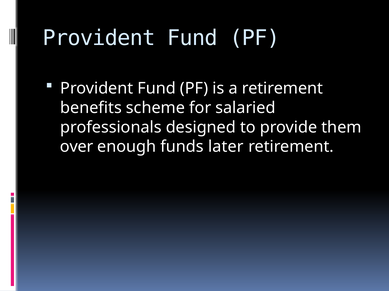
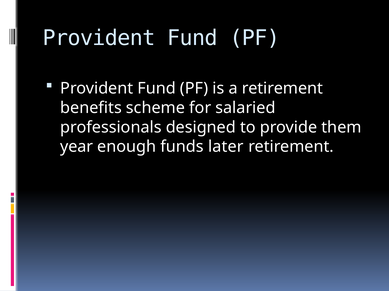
over: over -> year
